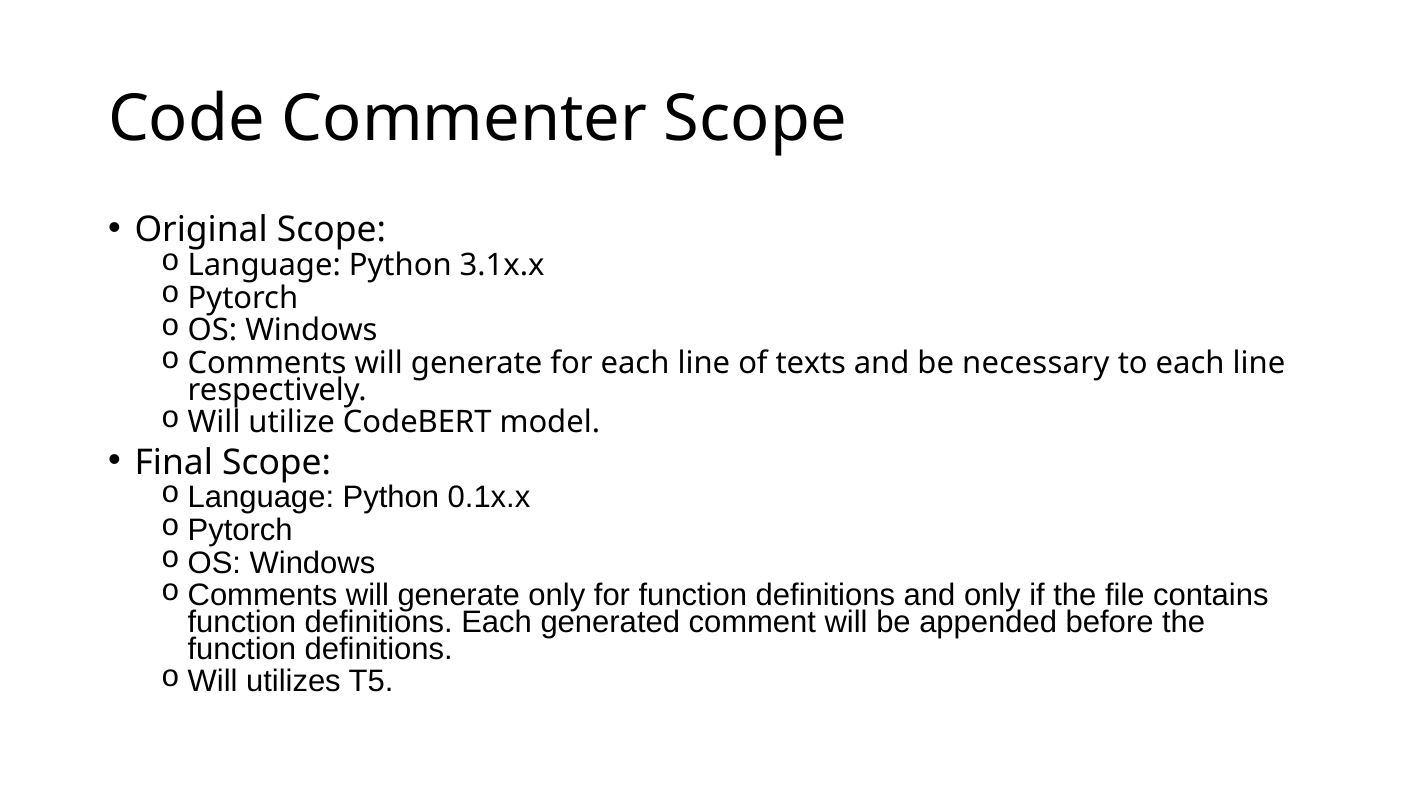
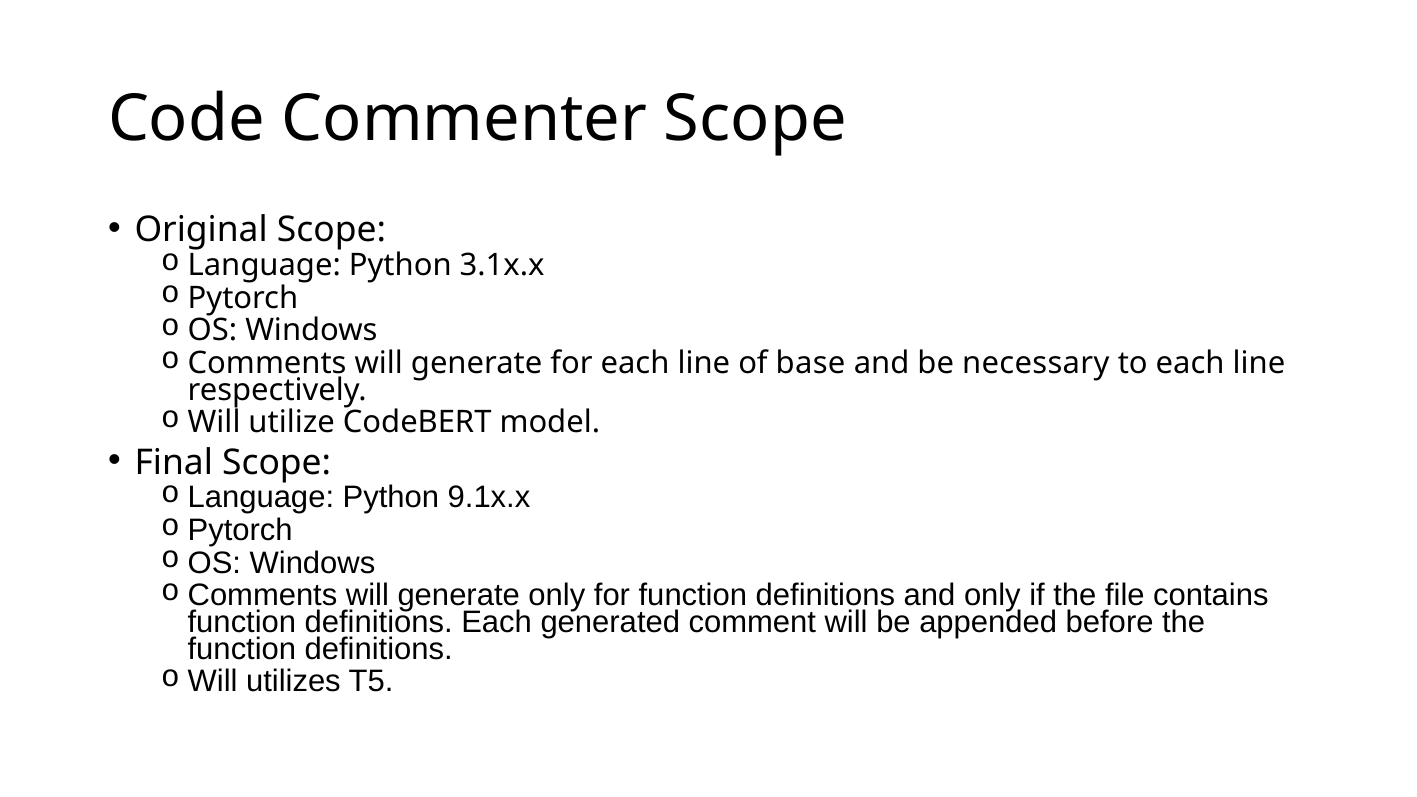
texts: texts -> base
0.1x.x: 0.1x.x -> 9.1x.x
